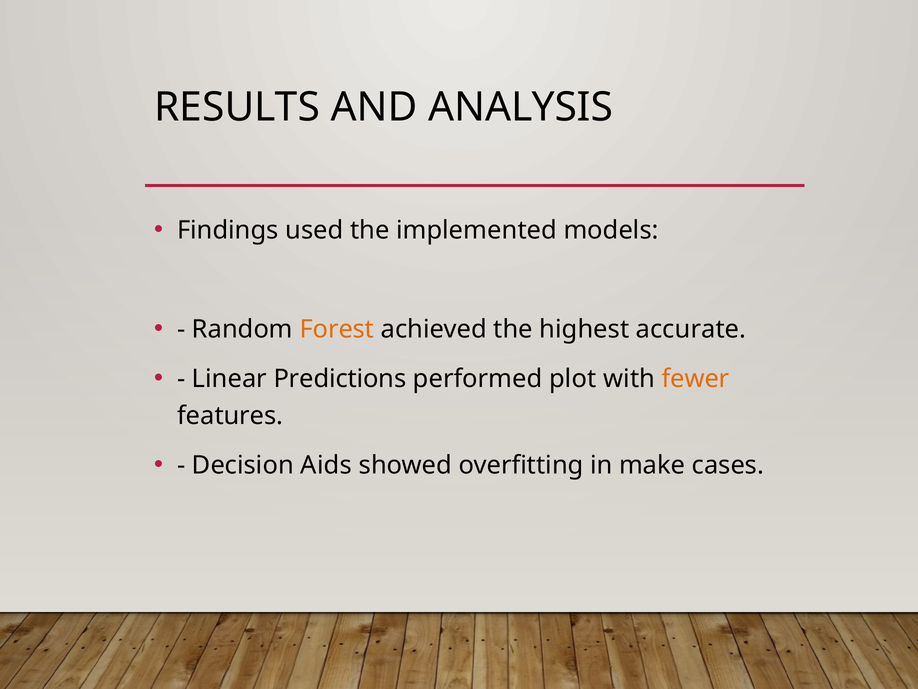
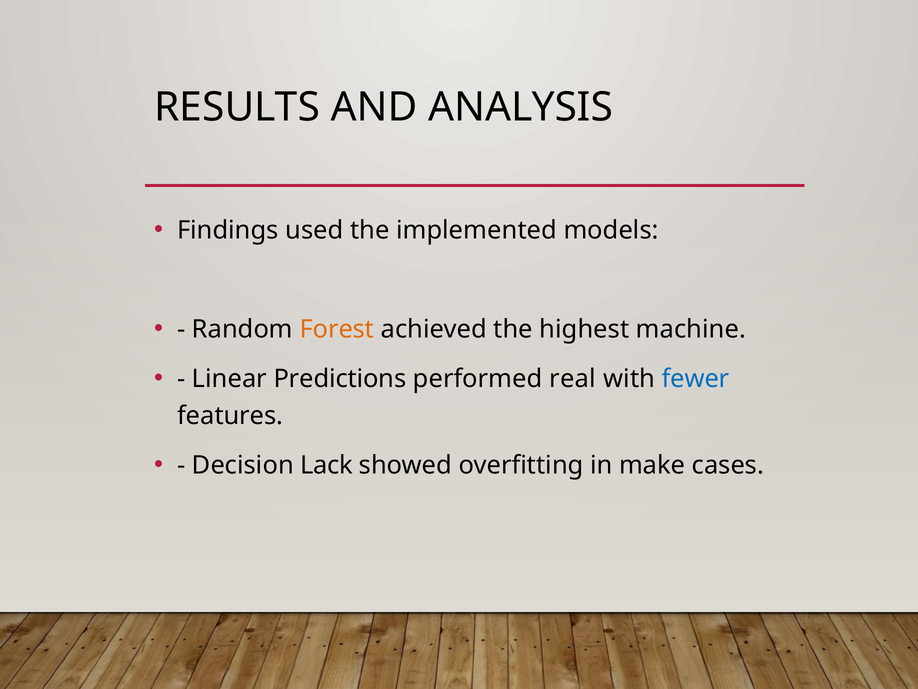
accurate: accurate -> machine
plot: plot -> real
fewer colour: orange -> blue
Aids: Aids -> Lack
